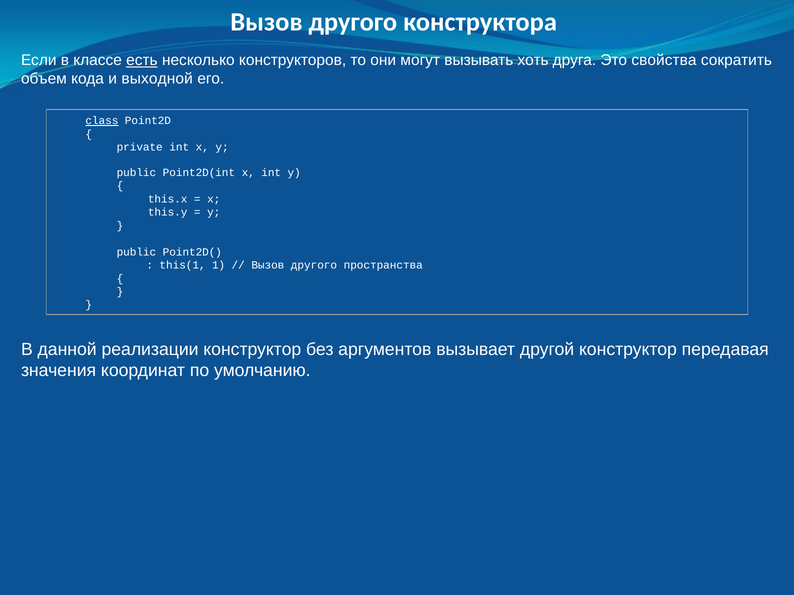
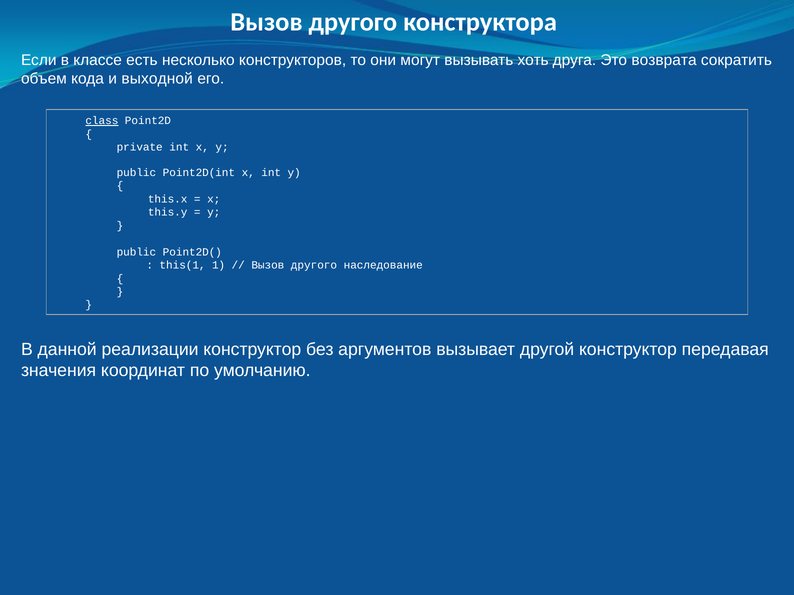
есть underline: present -> none
свойства: свойства -> возврата
пространства: пространства -> наследование
